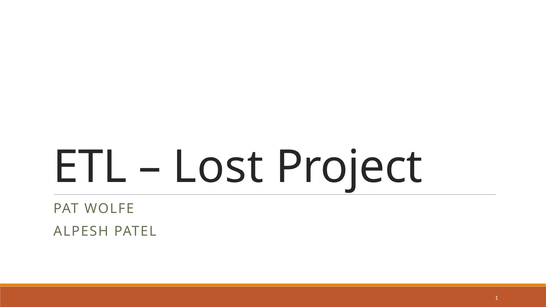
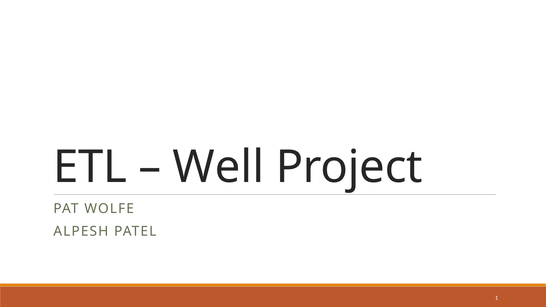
Lost: Lost -> Well
